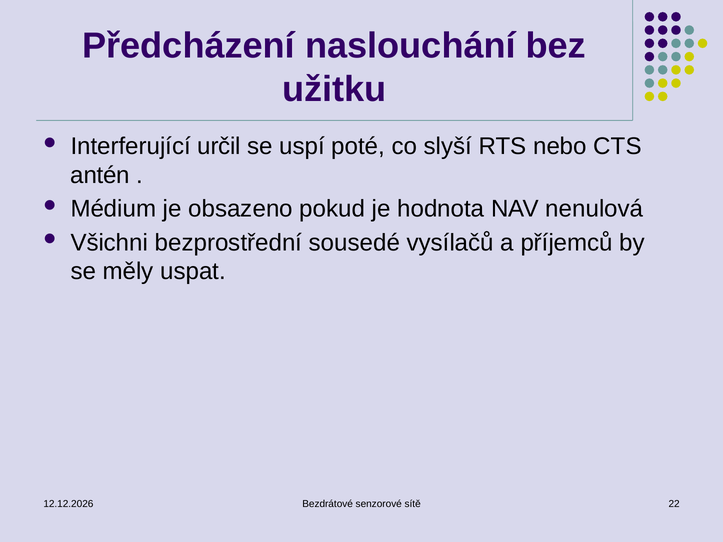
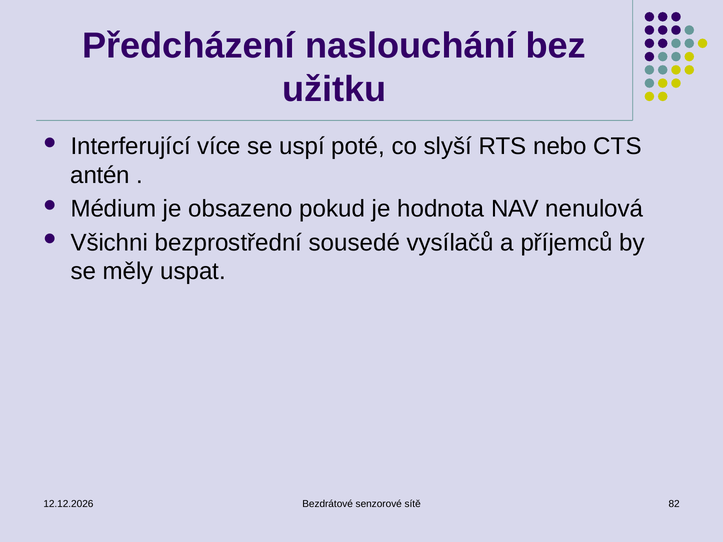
určil: určil -> více
22: 22 -> 82
